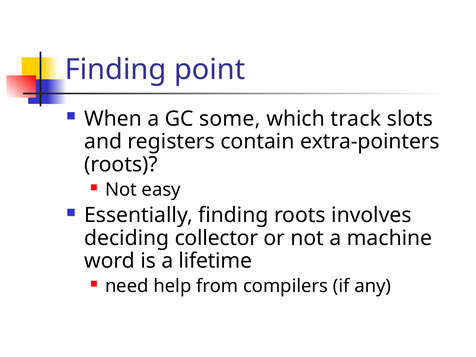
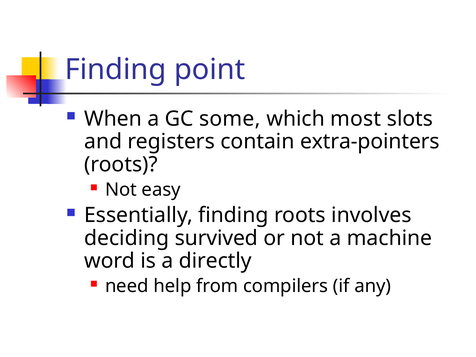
track: track -> most
collector: collector -> survived
lifetime: lifetime -> directly
